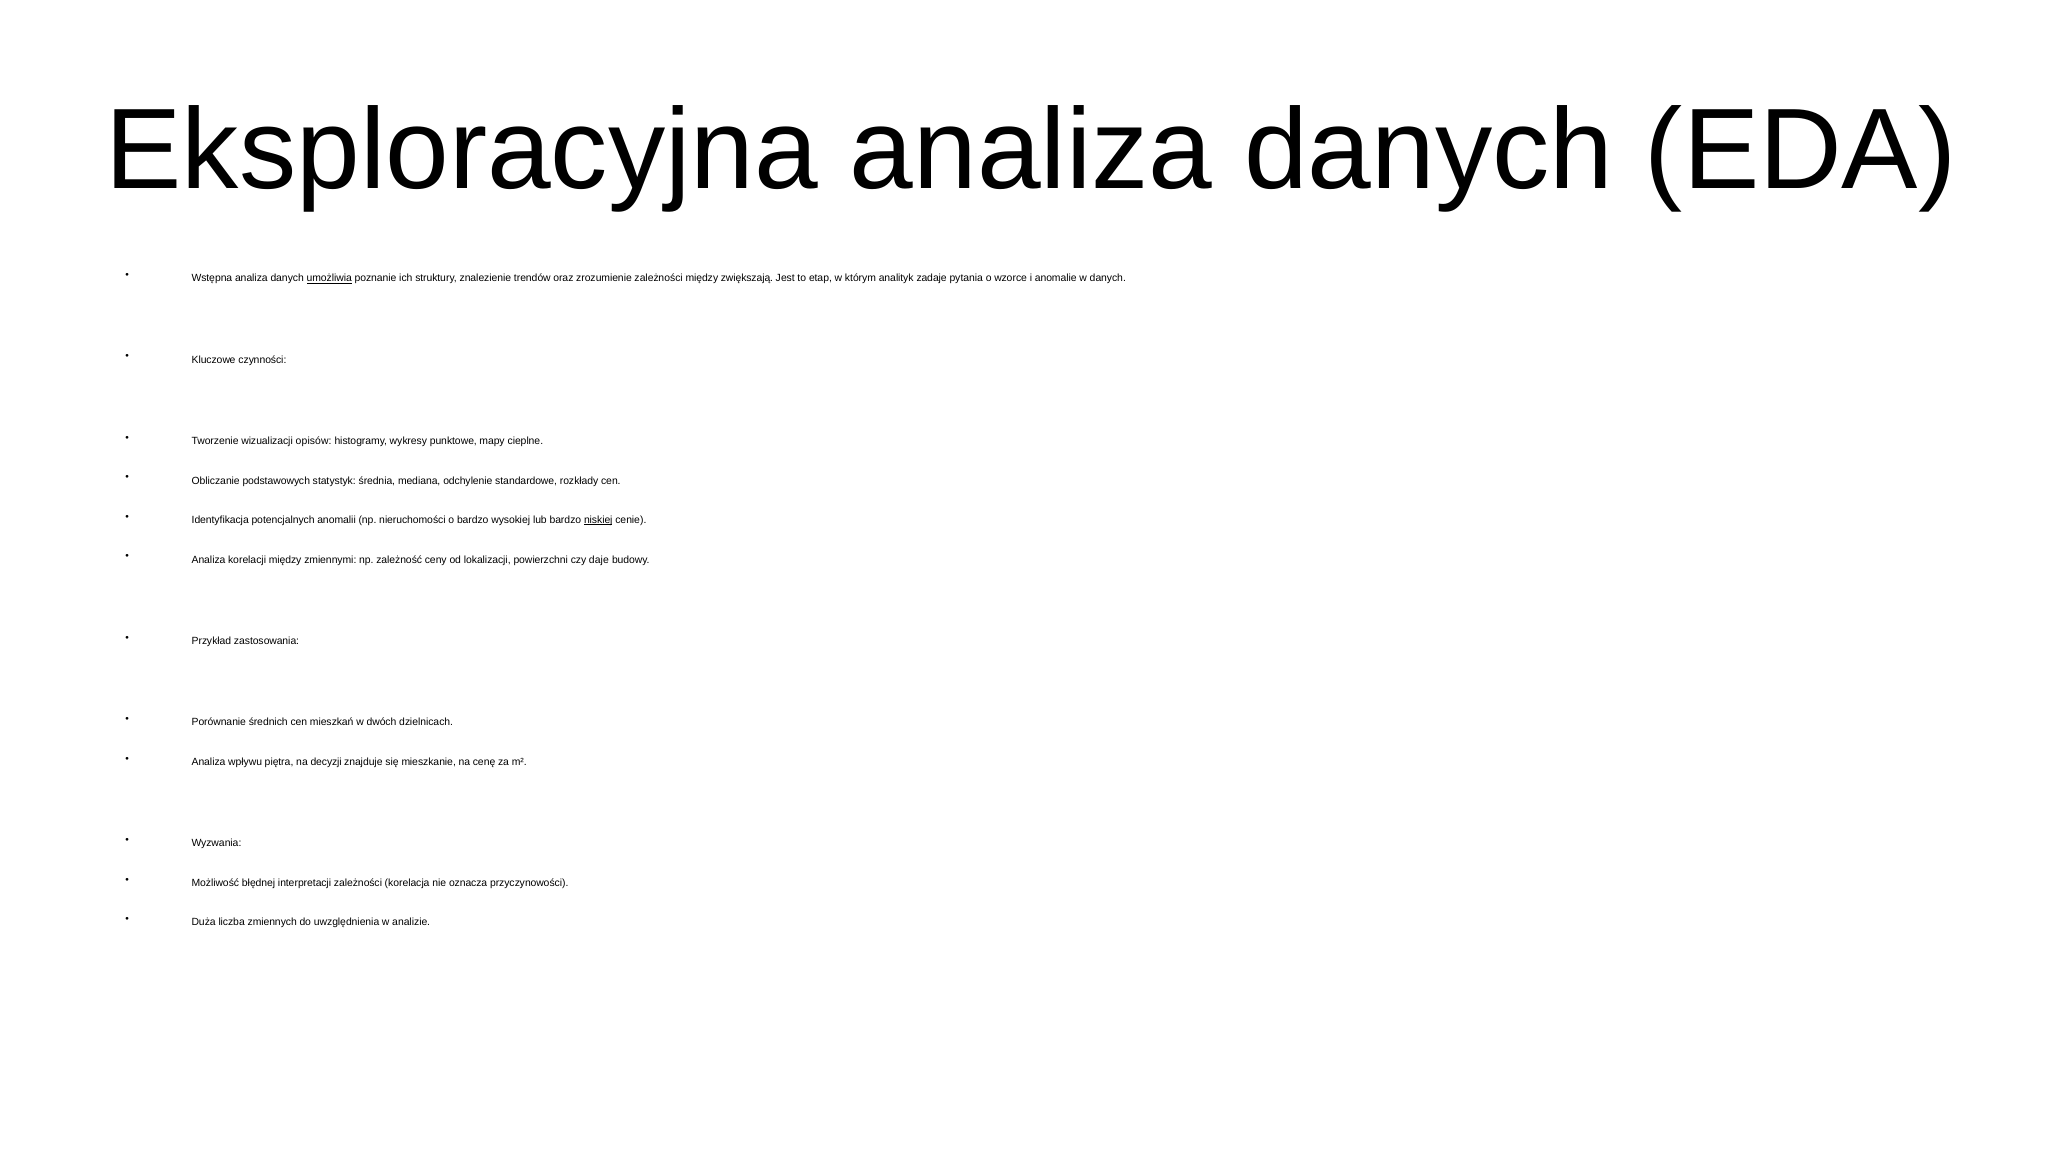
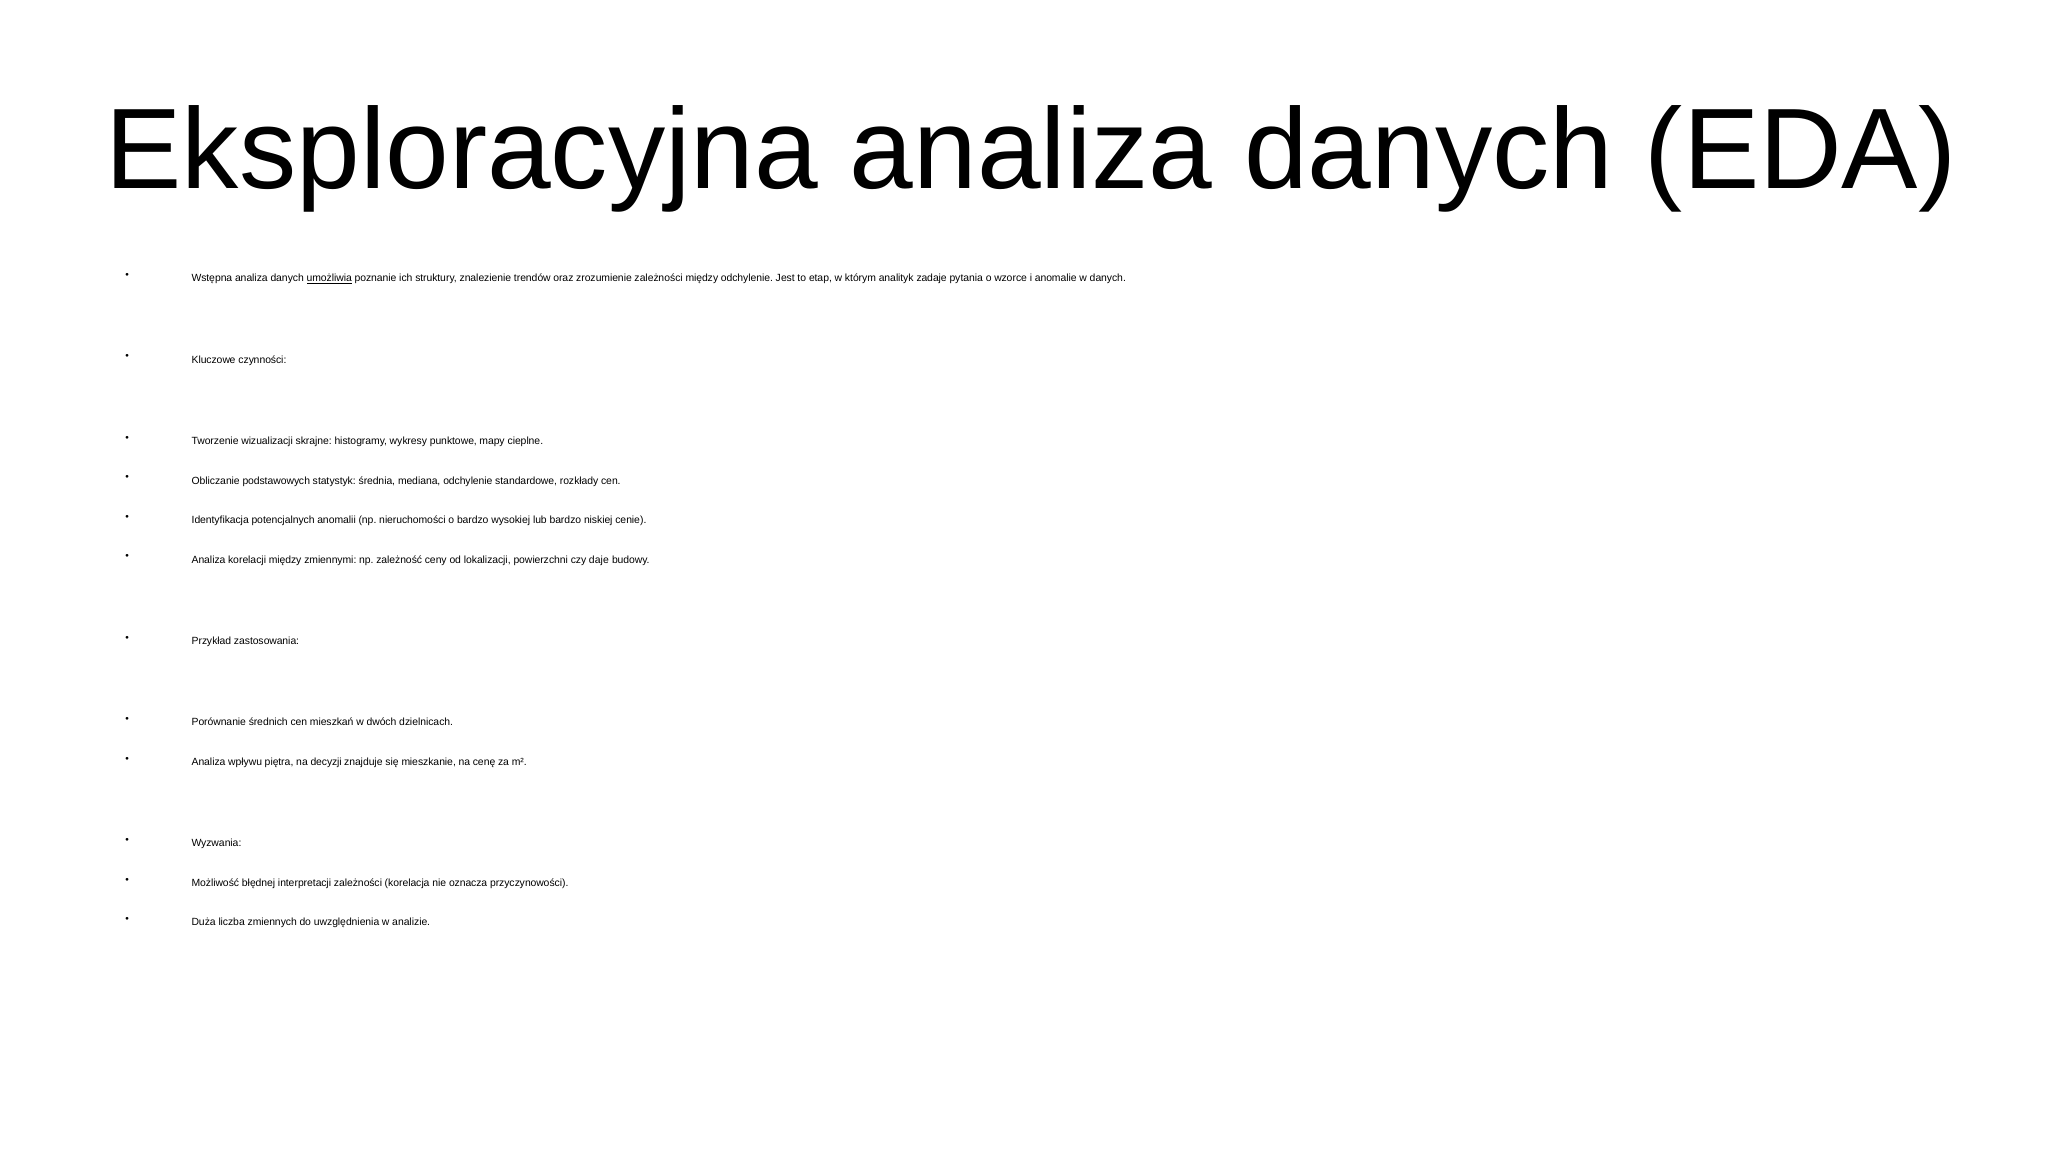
między zwiększają: zwiększają -> odchylenie
opisów: opisów -> skrajne
niskiej underline: present -> none
